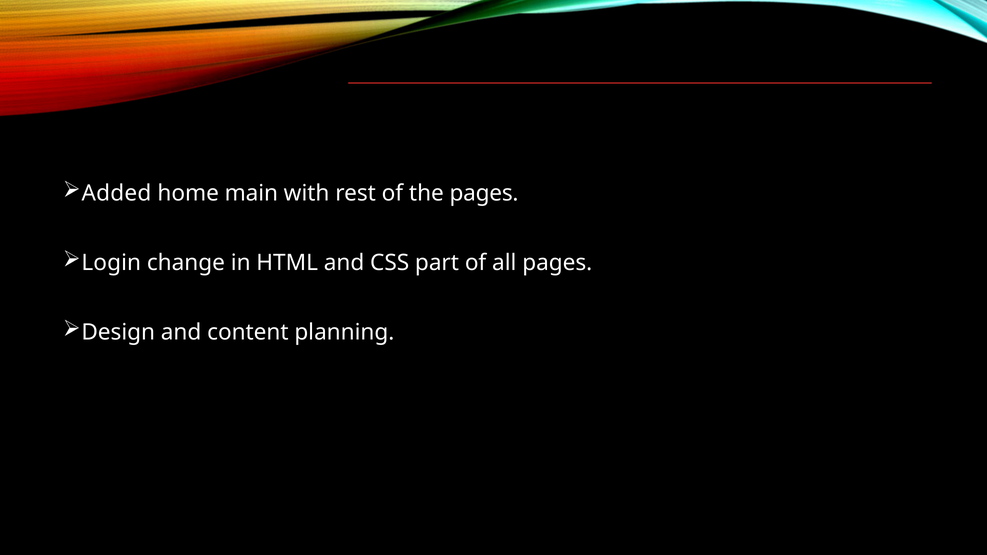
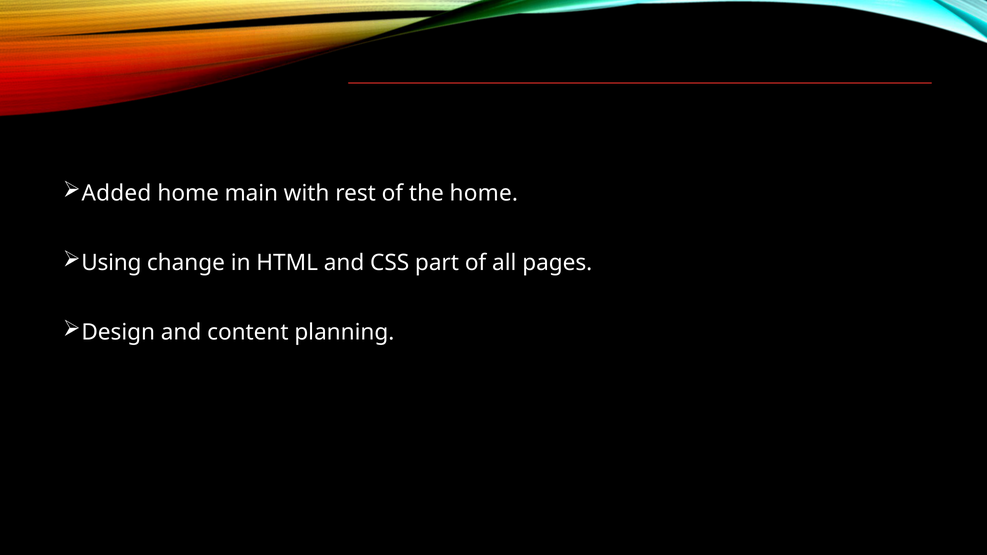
the pages: pages -> home
Login: Login -> Using
